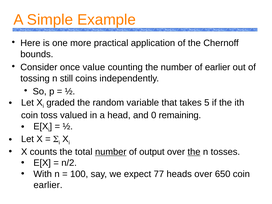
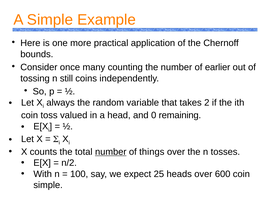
value: value -> many
graded: graded -> always
5: 5 -> 2
output: output -> things
the at (194, 152) underline: present -> none
77: 77 -> 25
650: 650 -> 600
earlier at (48, 185): earlier -> simple
